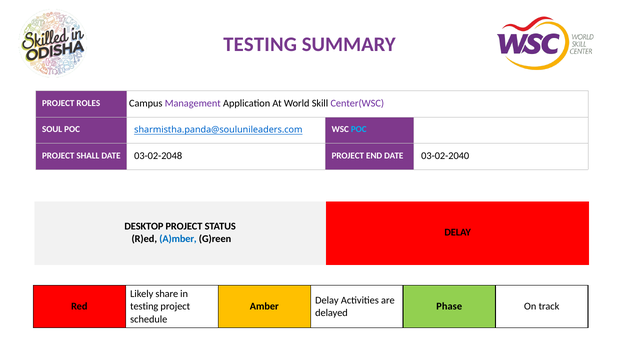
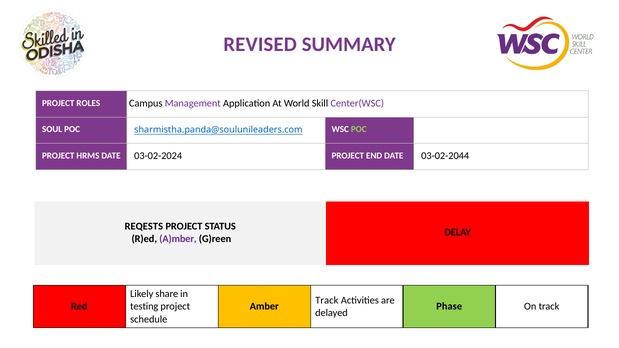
TESTING at (260, 44): TESTING -> REVISED
POC at (359, 130) colour: light blue -> light green
SHALL: SHALL -> HRMS
03-02-2048: 03-02-2048 -> 03-02-2024
03-02-2040: 03-02-2040 -> 03-02-2044
DESKTOP: DESKTOP -> REQESTS
A)mber colour: blue -> purple
Delay at (327, 300): Delay -> Track
